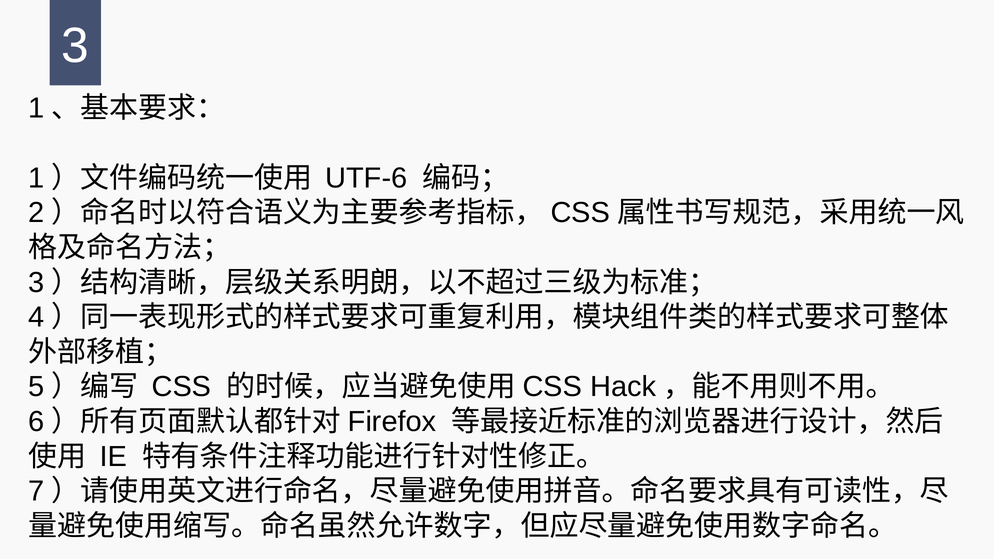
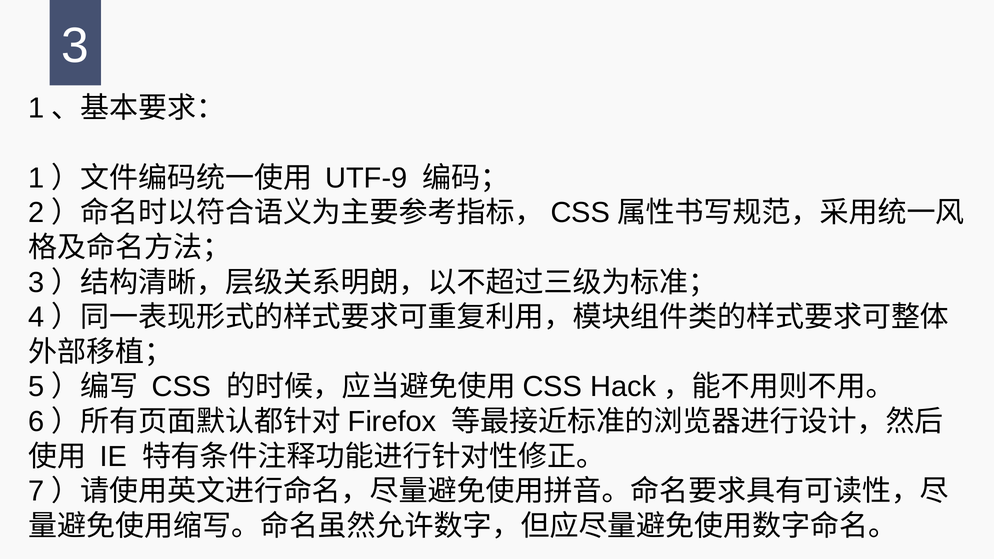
UTF-6: UTF-6 -> UTF-9
